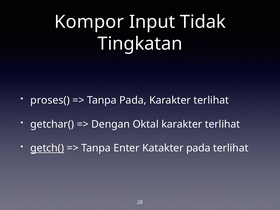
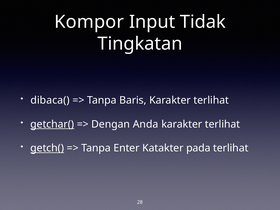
proses(: proses( -> dibaca(
Tanpa Pada: Pada -> Baris
getchar( underline: none -> present
Oktal: Oktal -> Anda
